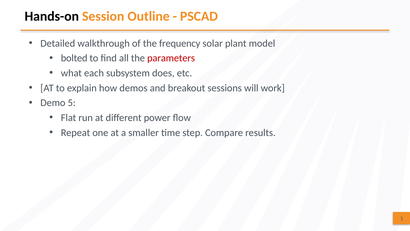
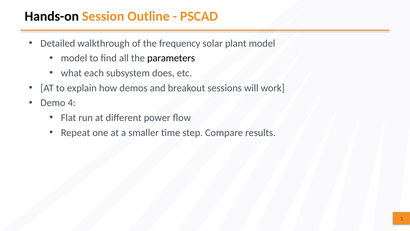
bolted at (74, 58): bolted -> model
parameters colour: red -> black
5: 5 -> 4
